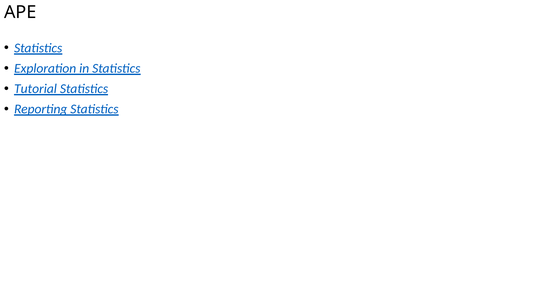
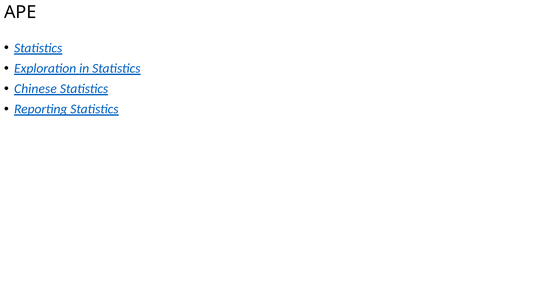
Tutorial: Tutorial -> Chinese
